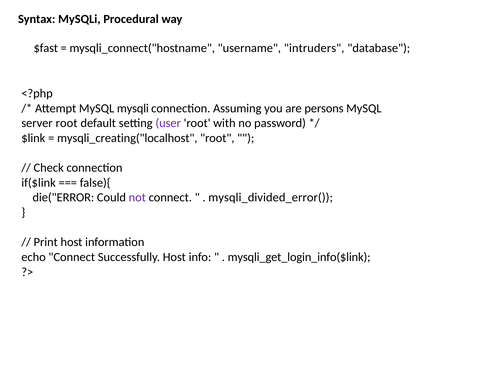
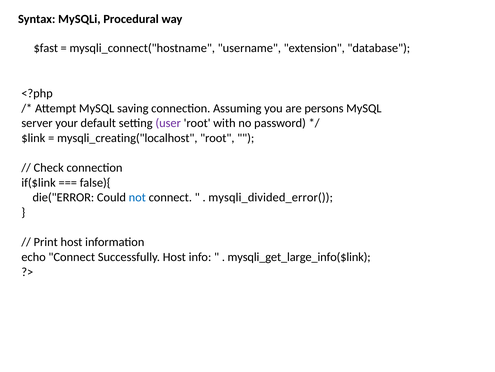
intruders: intruders -> extension
MySQL mysqli: mysqli -> saving
server root: root -> your
not colour: purple -> blue
mysqli_get_login_info($link: mysqli_get_login_info($link -> mysqli_get_large_info($link
